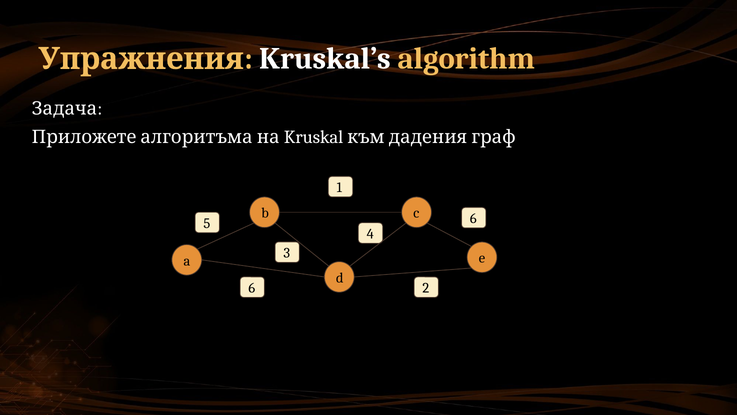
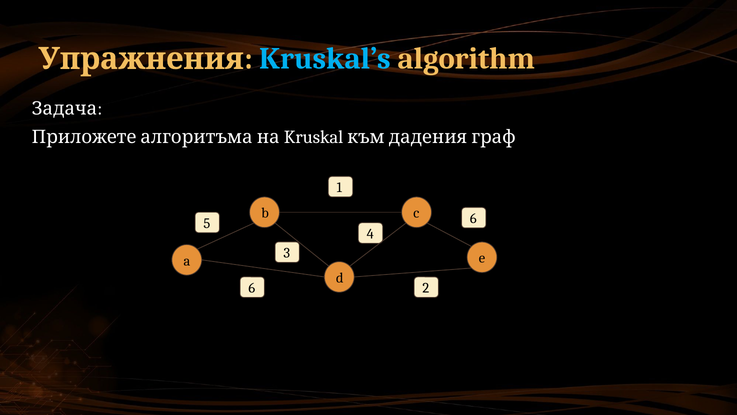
Kruskal’s colour: white -> light blue
